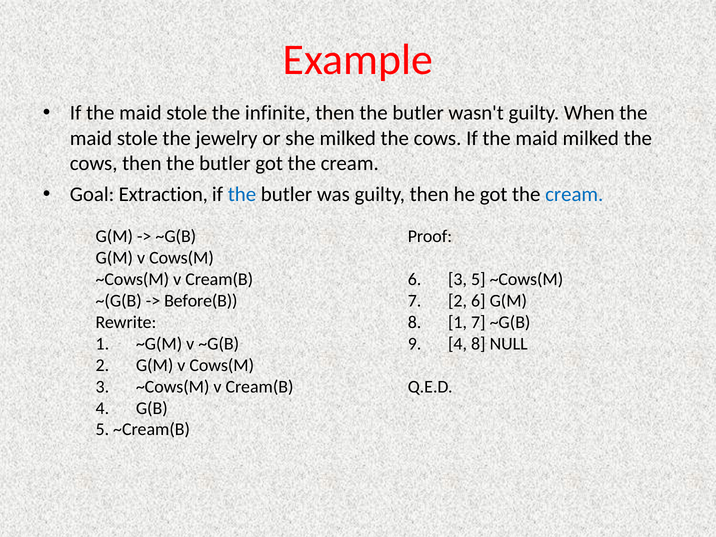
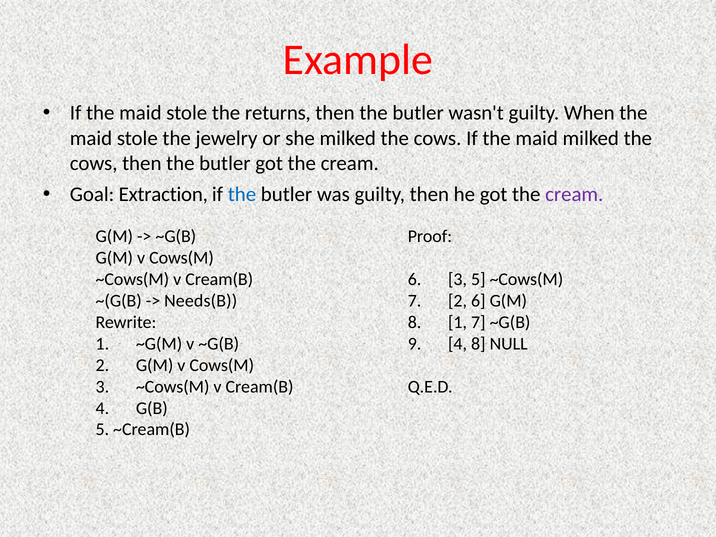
infinite: infinite -> returns
cream at (574, 195) colour: blue -> purple
Before(B: Before(B -> Needs(B
